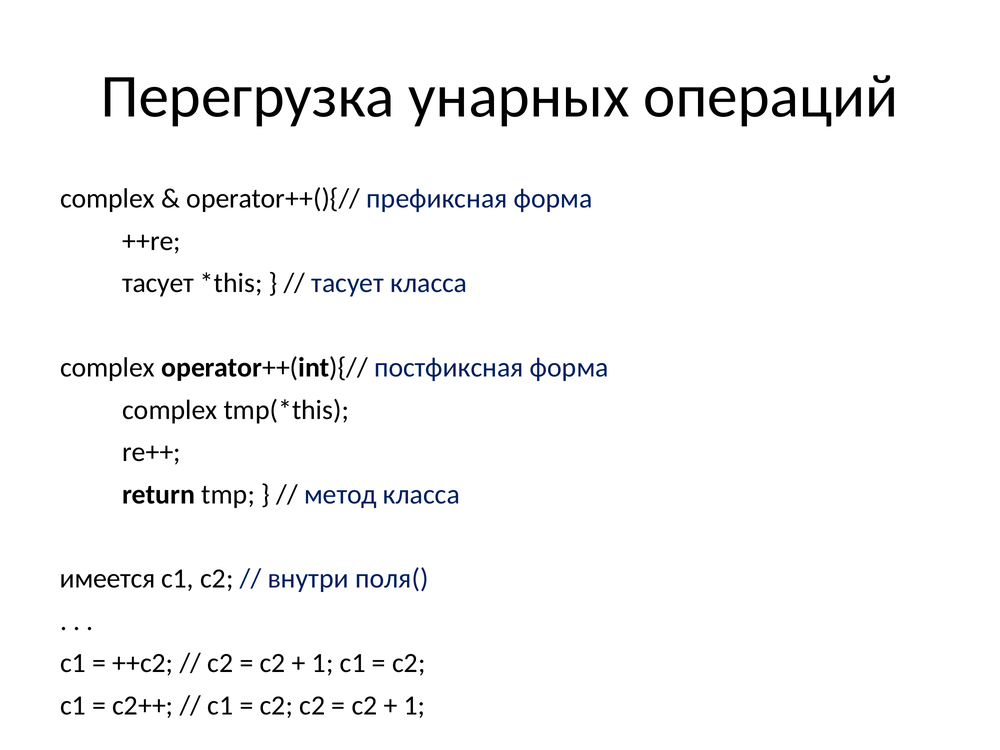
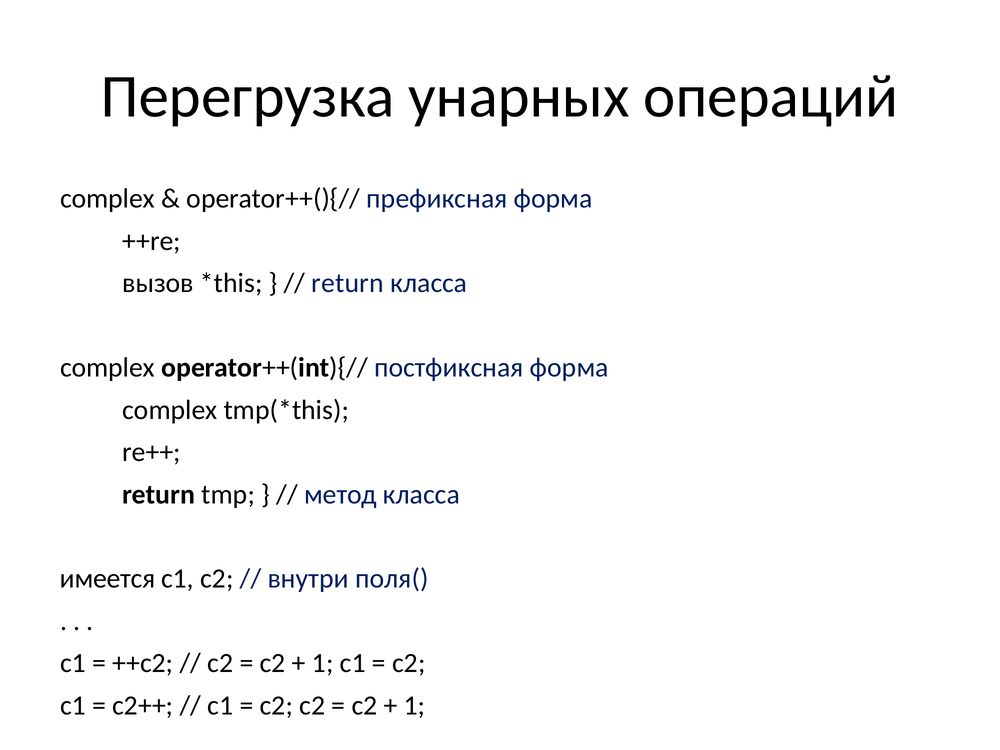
тасует at (158, 283): тасует -> вызов
тасует at (348, 283): тасует -> return
